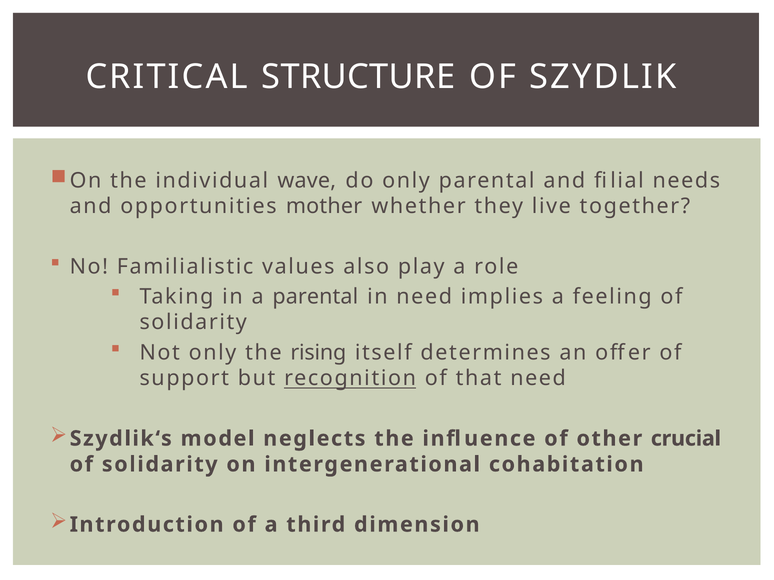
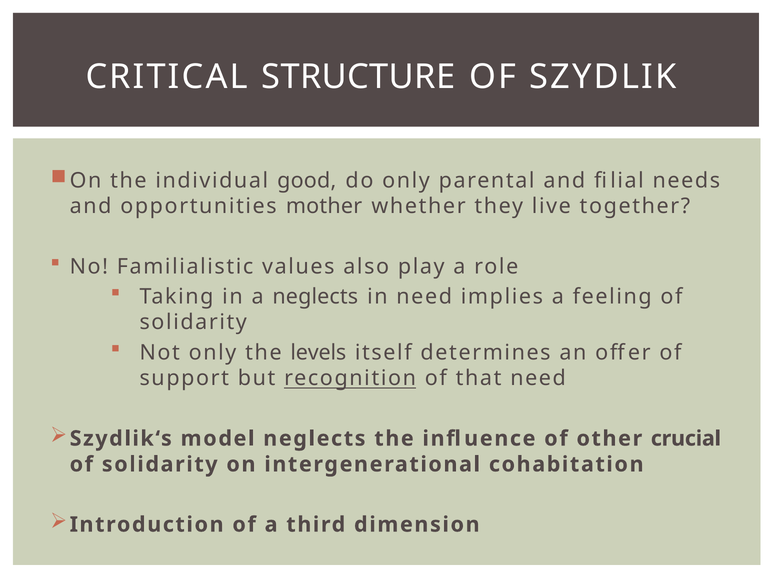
wave: wave -> good
a parental: parental -> neglects
rising: rising -> levels
